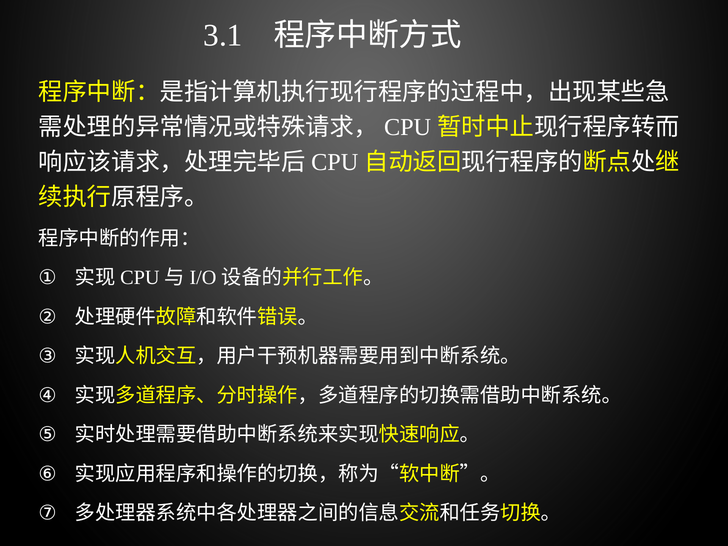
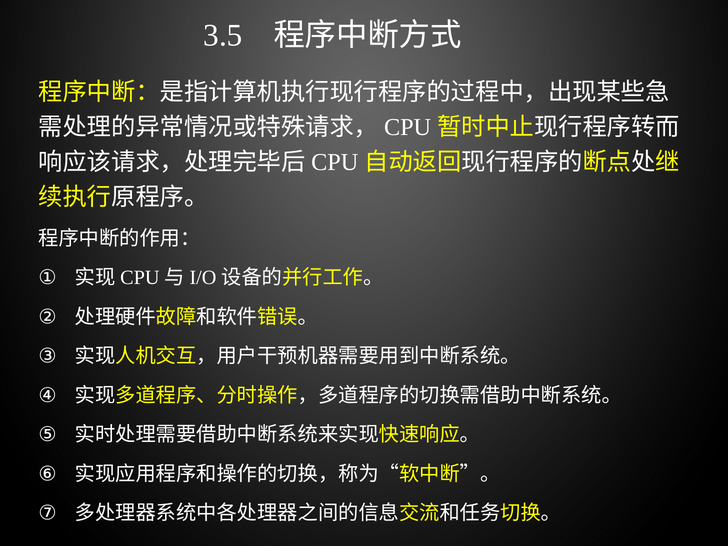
3.1: 3.1 -> 3.5
